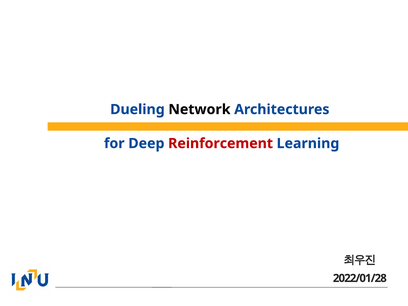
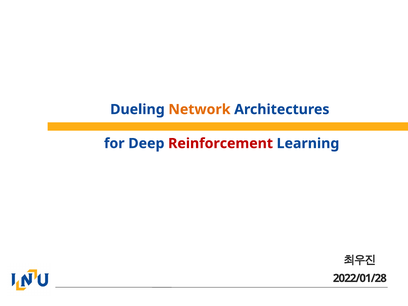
Network colour: black -> orange
